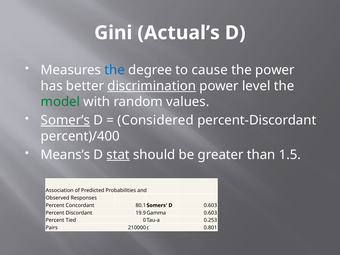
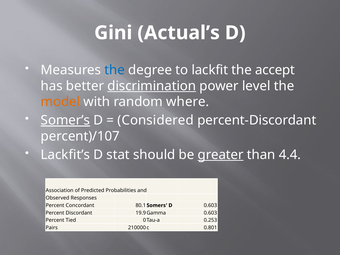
cause: cause -> lackfit
the power: power -> accept
model colour: green -> orange
values: values -> where
percent)/400: percent)/400 -> percent)/107
Means’s: Means’s -> Lackfit’s
stat underline: present -> none
greater underline: none -> present
1.5: 1.5 -> 4.4
